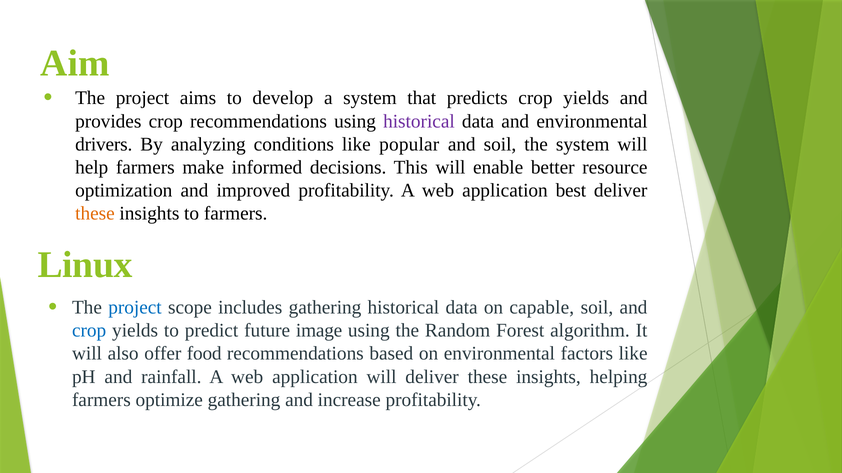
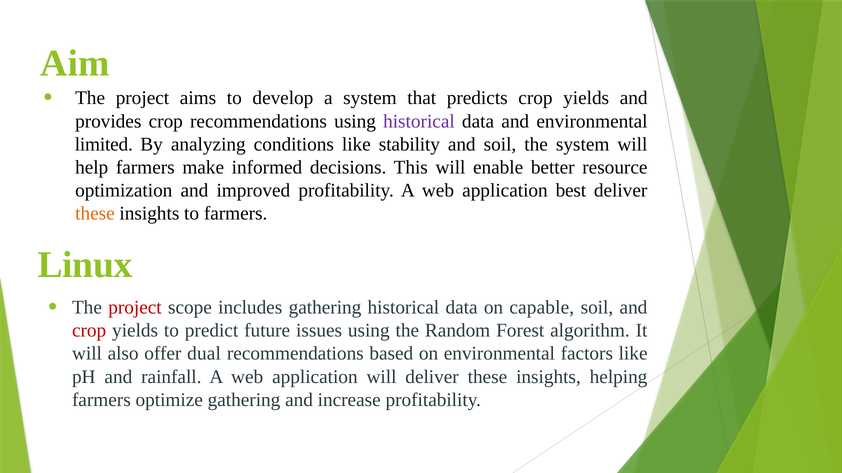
drivers: drivers -> limited
popular: popular -> stability
project at (135, 308) colour: blue -> red
crop at (89, 331) colour: blue -> red
image: image -> issues
food: food -> dual
